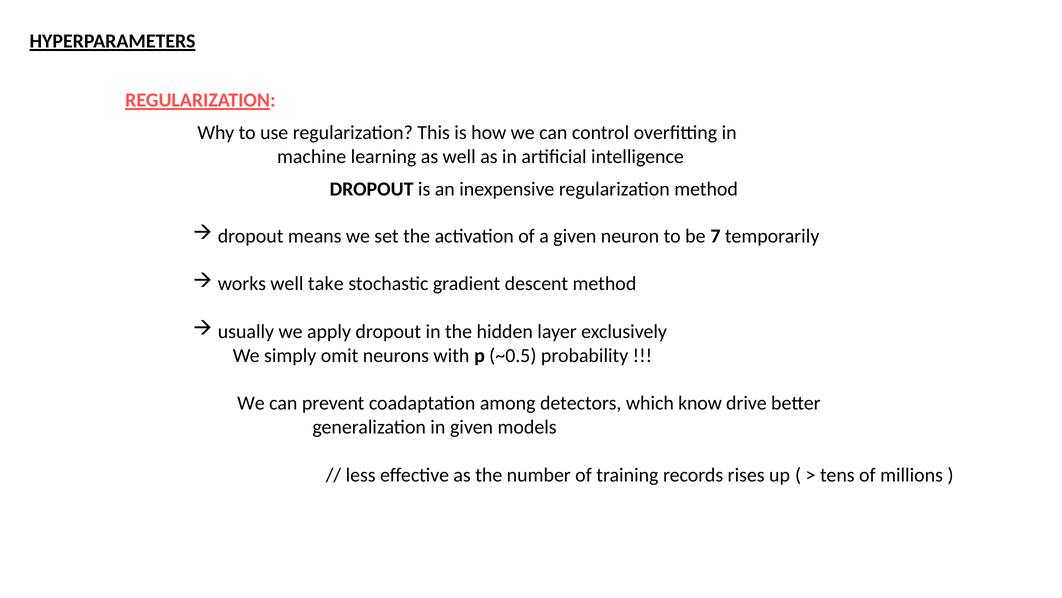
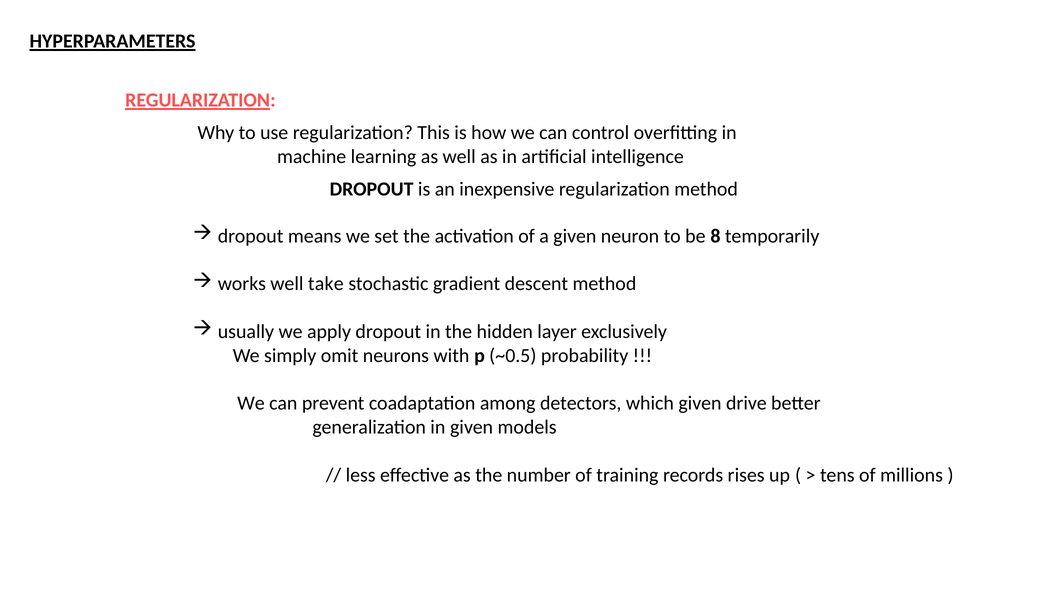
7: 7 -> 8
which know: know -> given
